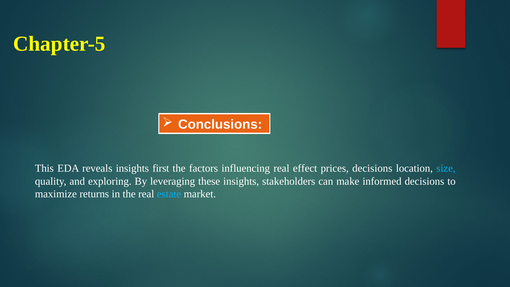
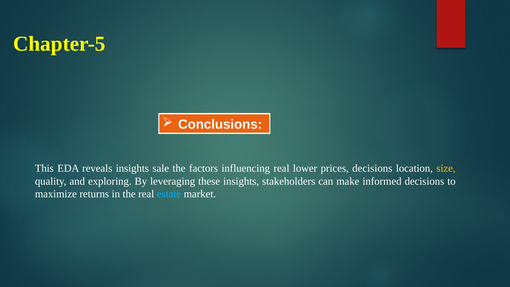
first: first -> sale
effect: effect -> lower
size colour: light blue -> yellow
